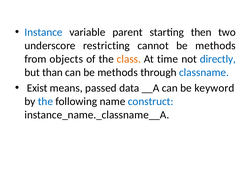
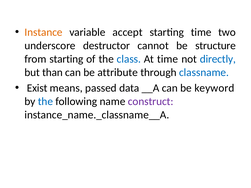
Instance colour: blue -> orange
parent: parent -> accept
starting then: then -> time
restricting: restricting -> destructor
cannot be methods: methods -> structure
from objects: objects -> starting
class colour: orange -> blue
can be methods: methods -> attribute
construct colour: blue -> purple
